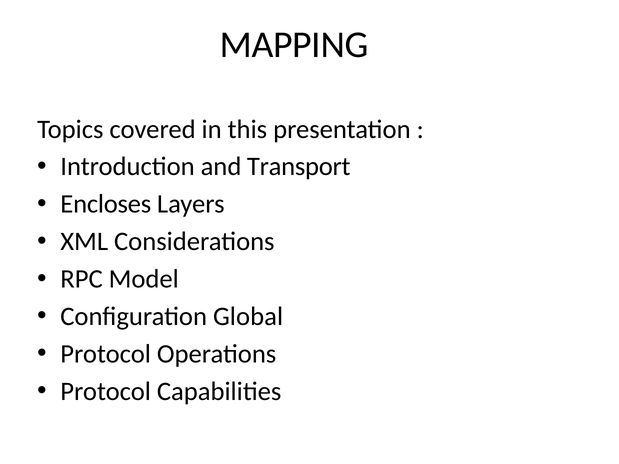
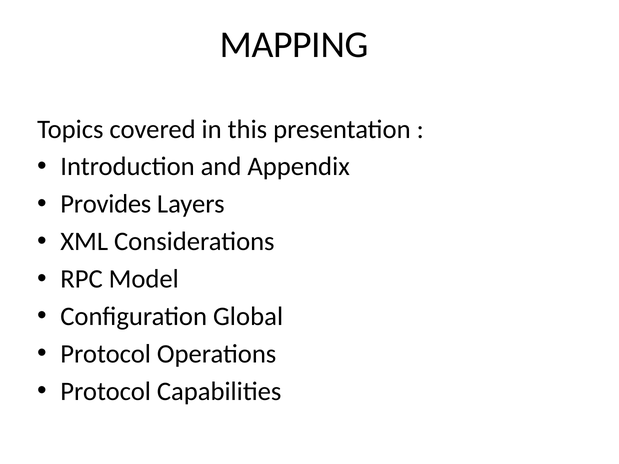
Transport: Transport -> Appendix
Encloses: Encloses -> Provides
